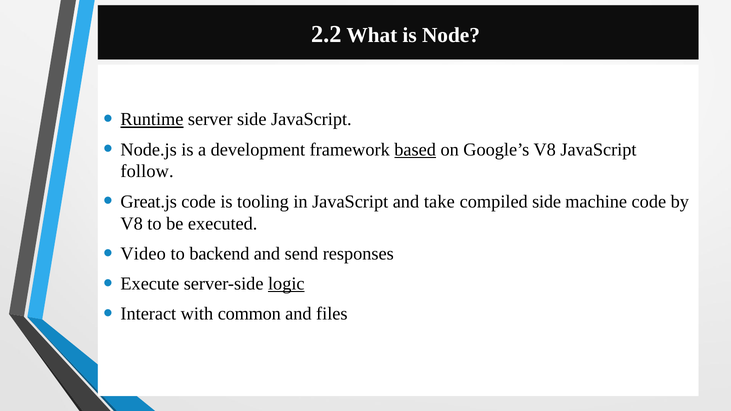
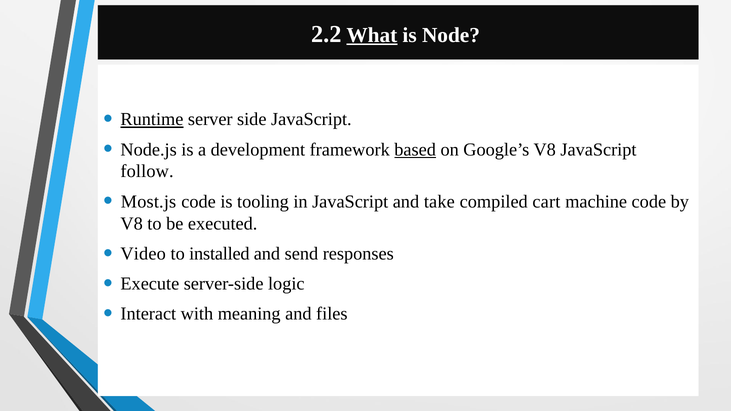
What underline: none -> present
Great.js: Great.js -> Most.js
compiled side: side -> cart
backend: backend -> installed
logic underline: present -> none
common: common -> meaning
